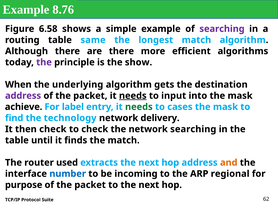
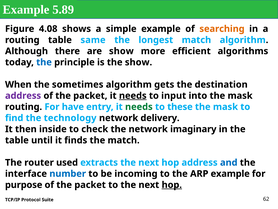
8.76: 8.76 -> 5.89
6.58: 6.58 -> 4.08
searching at (222, 29) colour: purple -> orange
are there: there -> show
the at (44, 62) colour: purple -> blue
underlying: underlying -> sometimes
achieve at (24, 107): achieve -> routing
label: label -> have
cases: cases -> these
then check: check -> inside
network searching: searching -> imaginary
and colour: orange -> blue
ARP regional: regional -> example
hop at (172, 184) underline: none -> present
